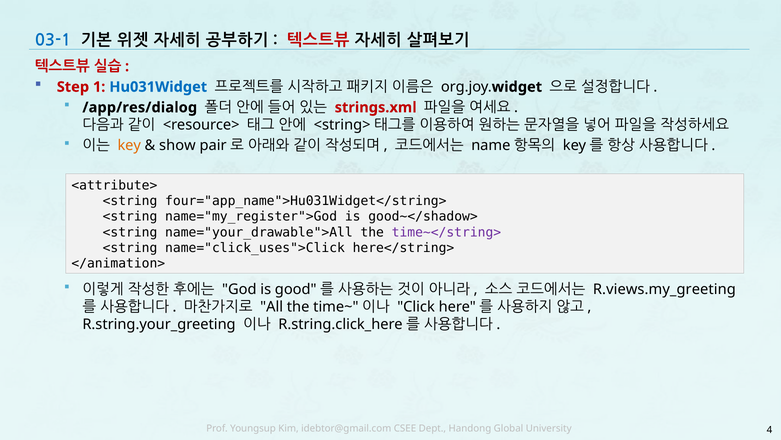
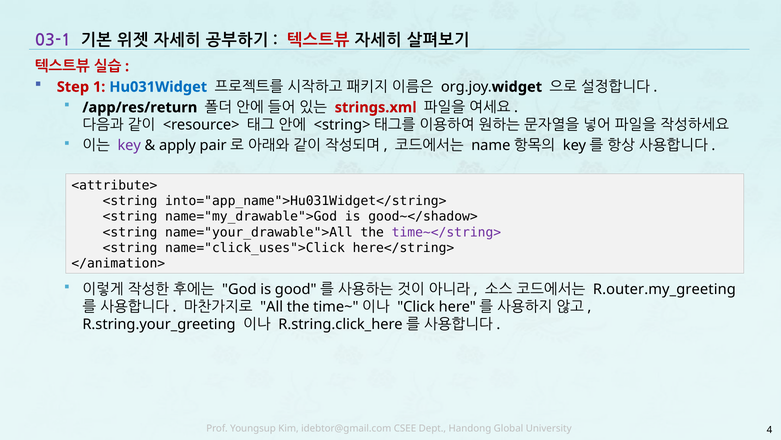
03-1 colour: blue -> purple
/app/res/dialog: /app/res/dialog -> /app/res/return
key at (129, 145) colour: orange -> purple
show: show -> apply
four="app_name">Hu031Widget</string>: four="app_name">Hu031Widget</string> -> into="app_name">Hu031Widget</string>
name="my_register">God: name="my_register">God -> name="my_drawable">God
R.views.my_greeting: R.views.my_greeting -> R.outer.my_greeting
